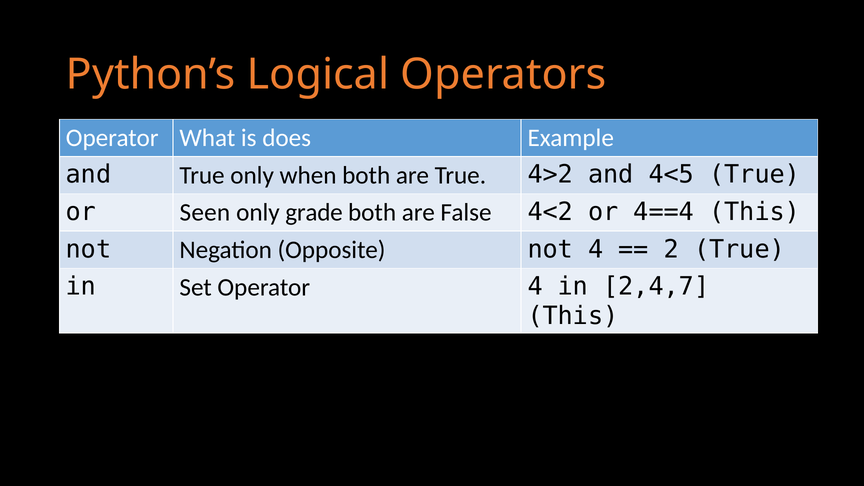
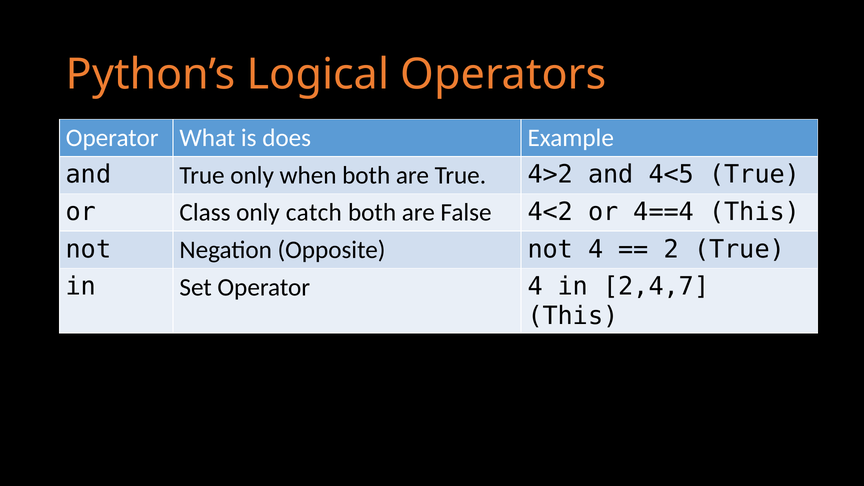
Seen: Seen -> Class
grade: grade -> catch
